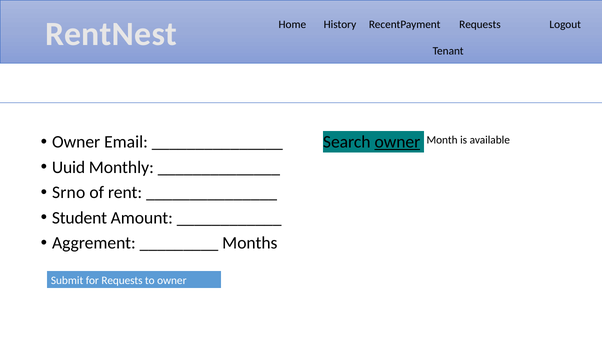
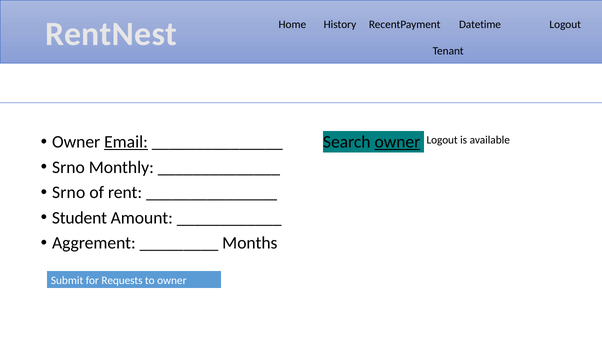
RecentPayment Requests: Requests -> Datetime
Email underline: none -> present
Month at (442, 140): Month -> Logout
Uuid at (69, 167): Uuid -> Srno
